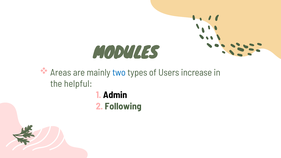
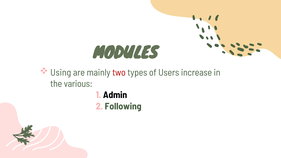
Areas: Areas -> Using
two colour: blue -> red
helpful: helpful -> various
